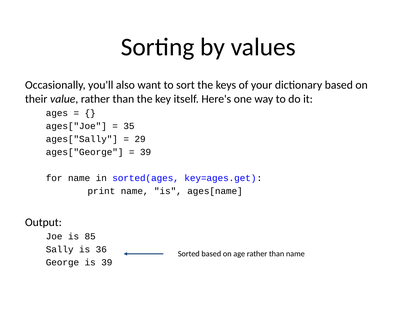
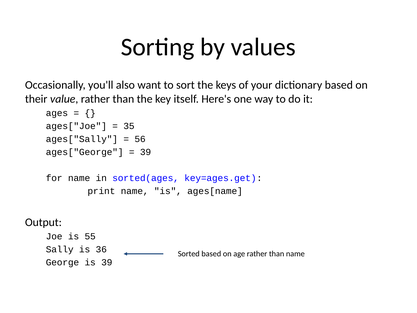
29: 29 -> 56
85: 85 -> 55
